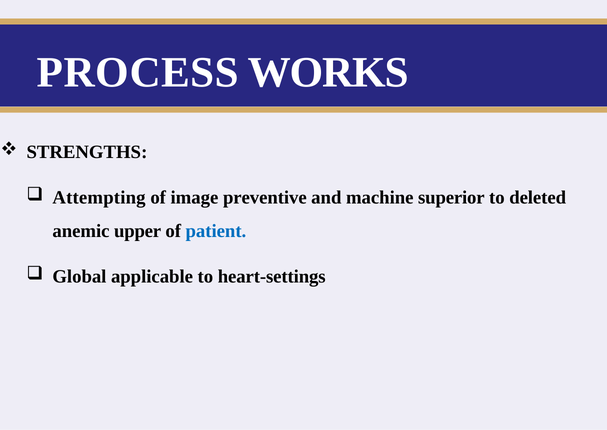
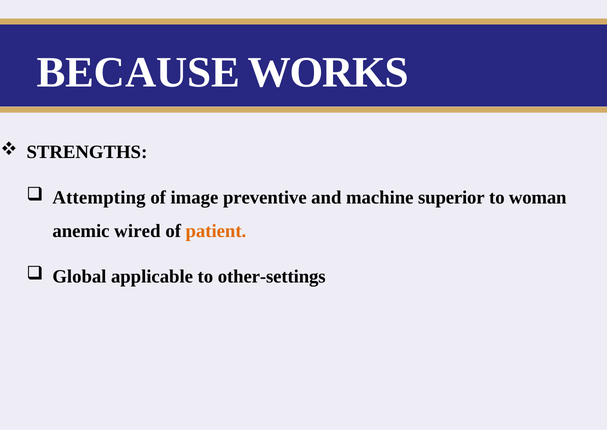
PROCESS: PROCESS -> BECAUSE
deleted: deleted -> woman
upper: upper -> wired
patient colour: blue -> orange
heart-settings: heart-settings -> other-settings
